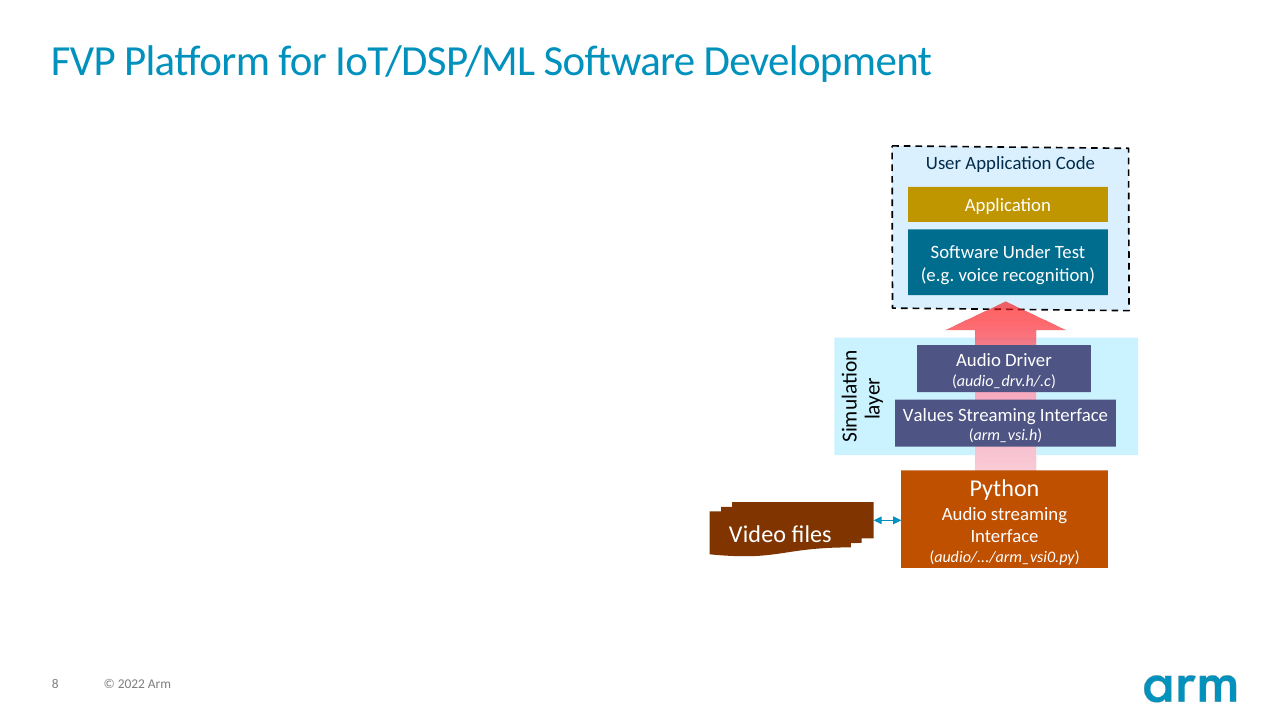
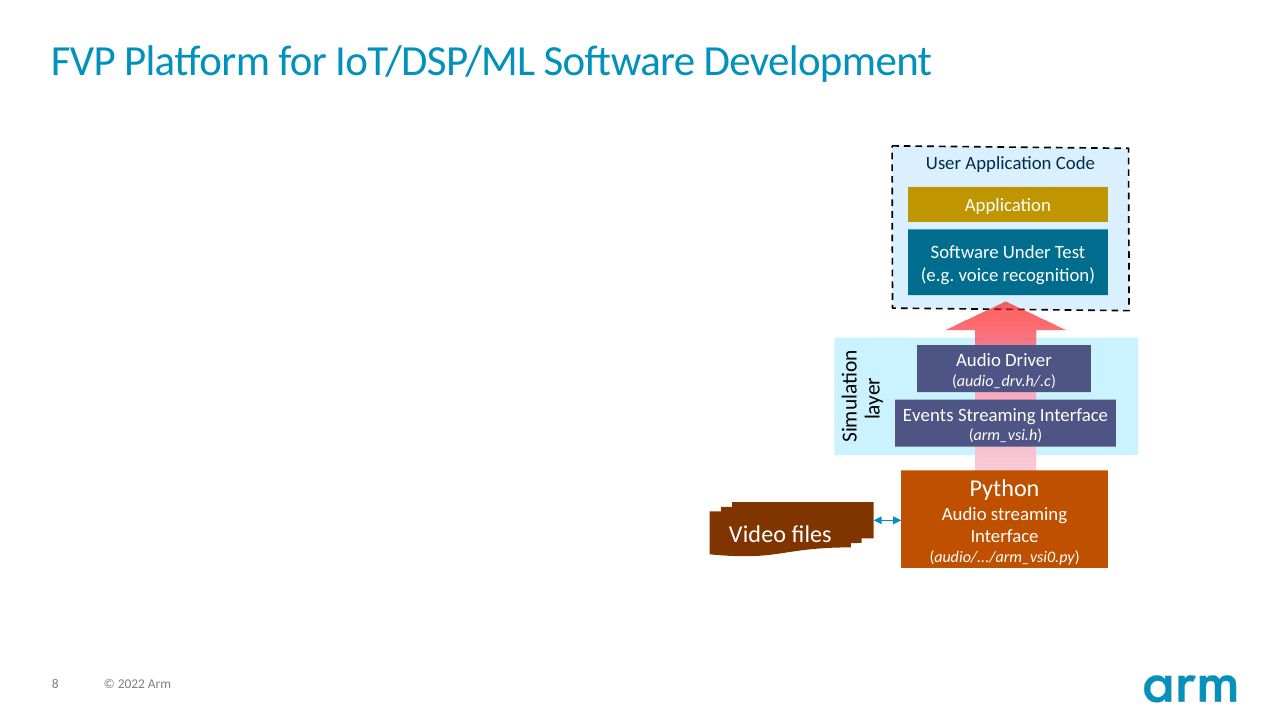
Values: Values -> Events
